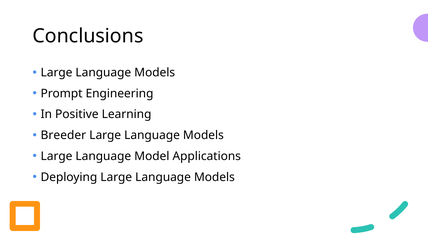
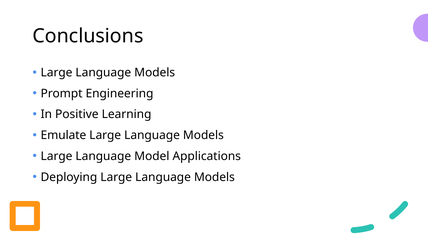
Breeder: Breeder -> Emulate
